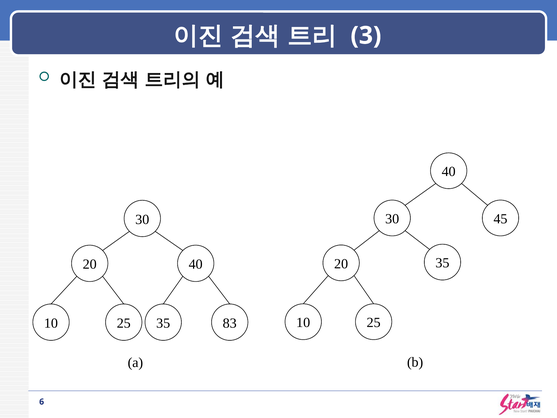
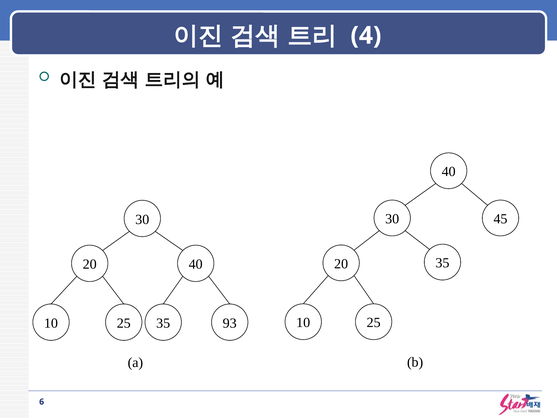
3: 3 -> 4
83: 83 -> 93
